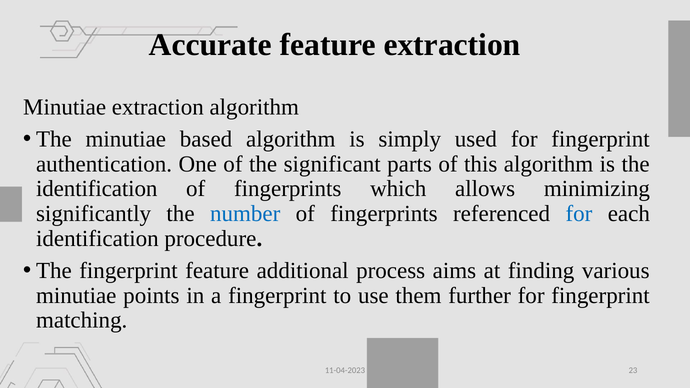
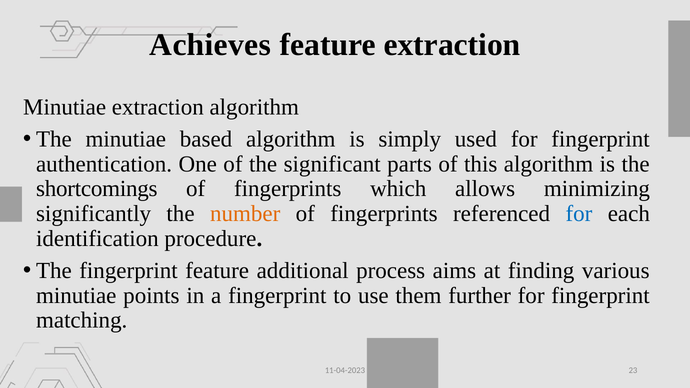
Accurate: Accurate -> Achieves
identification at (97, 189): identification -> shortcomings
number colour: blue -> orange
